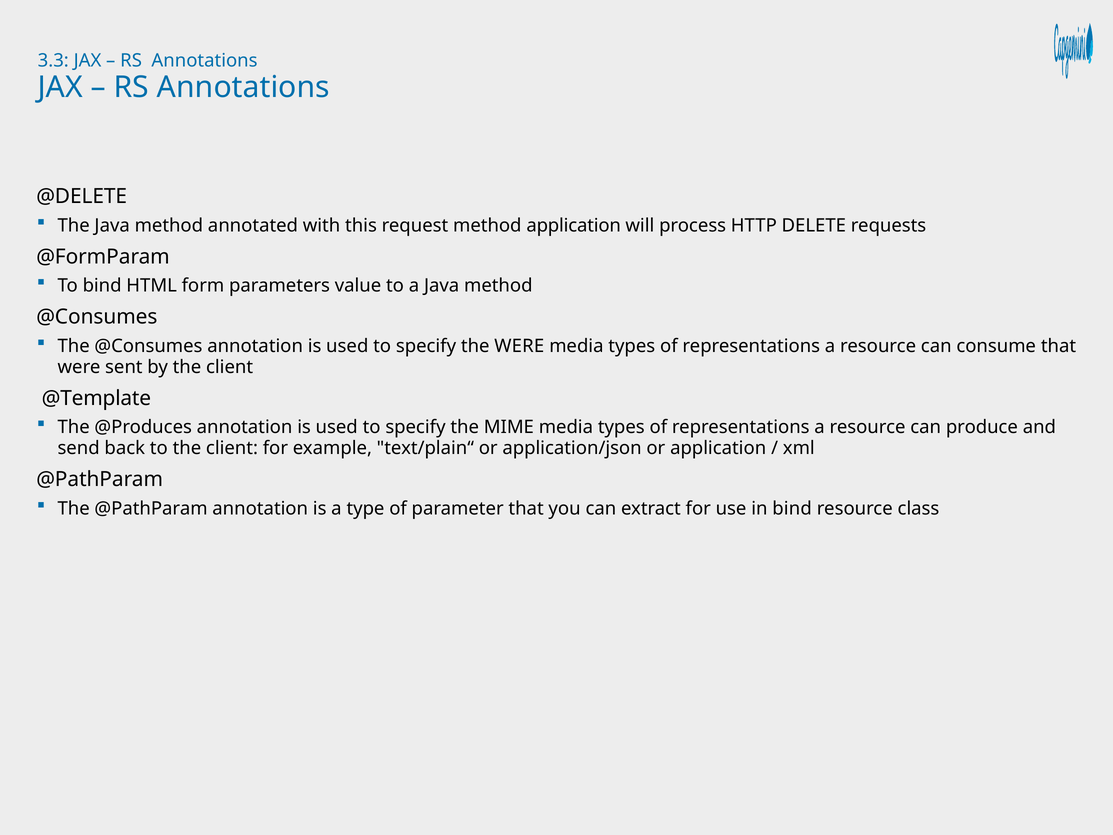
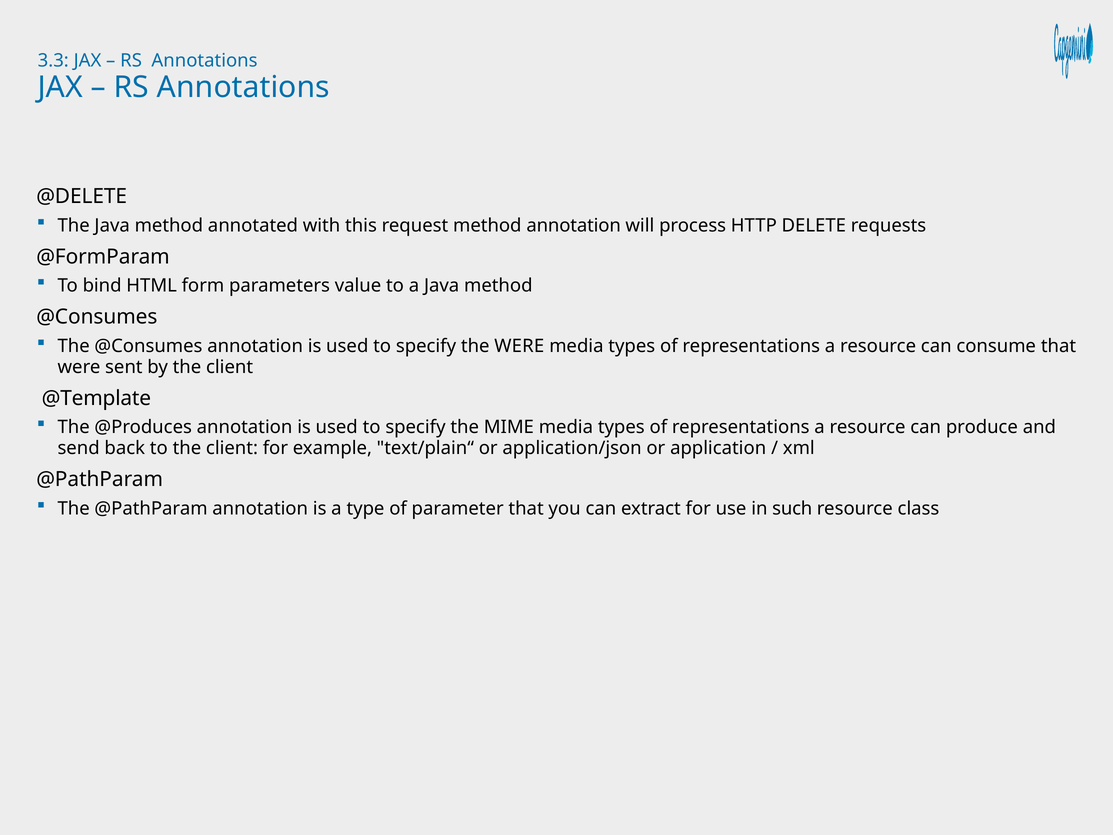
method application: application -> annotation
in bind: bind -> such
